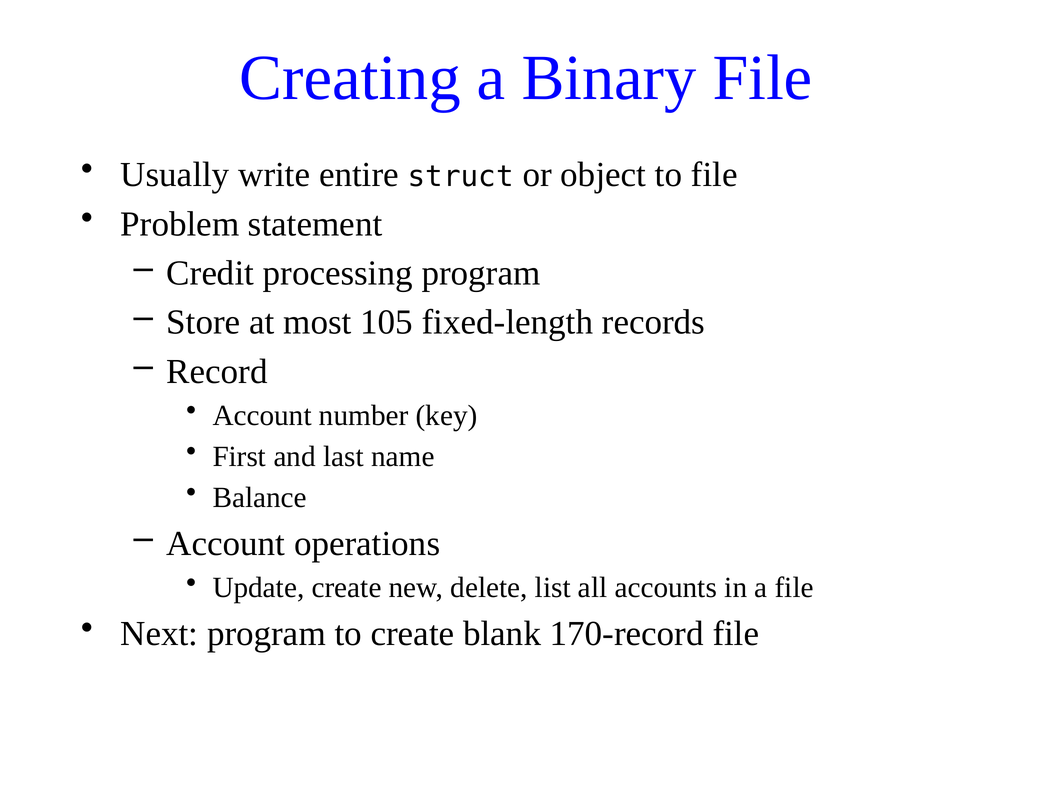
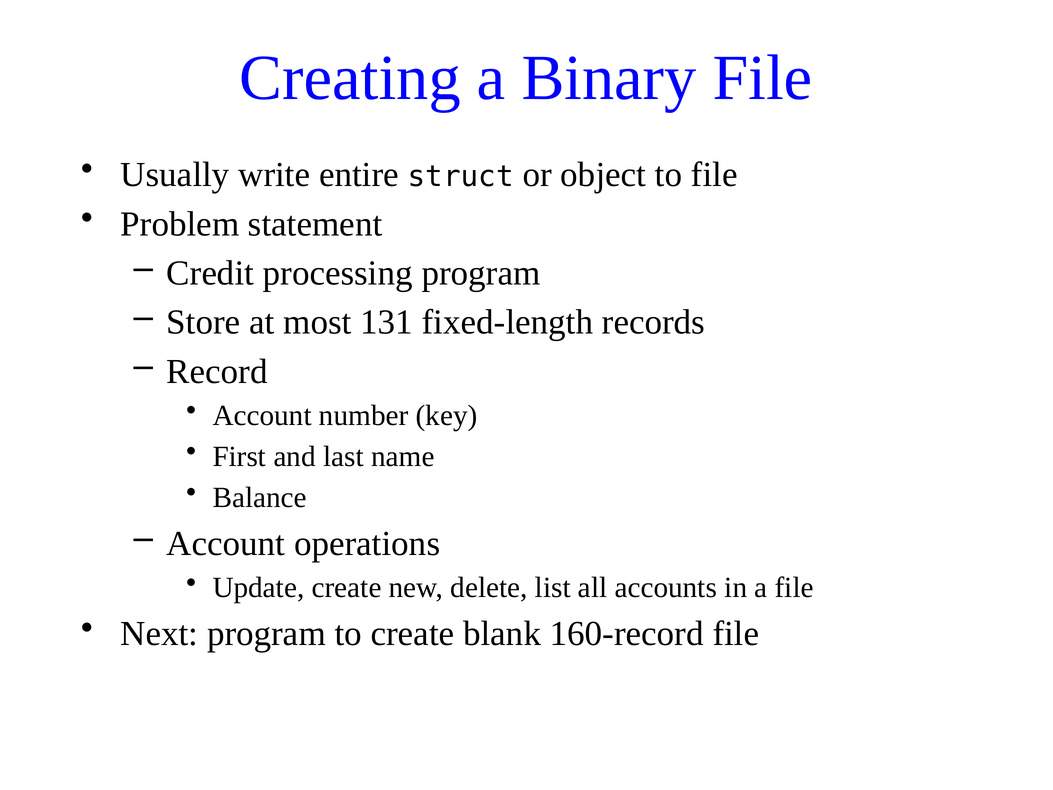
105: 105 -> 131
170-record: 170-record -> 160-record
